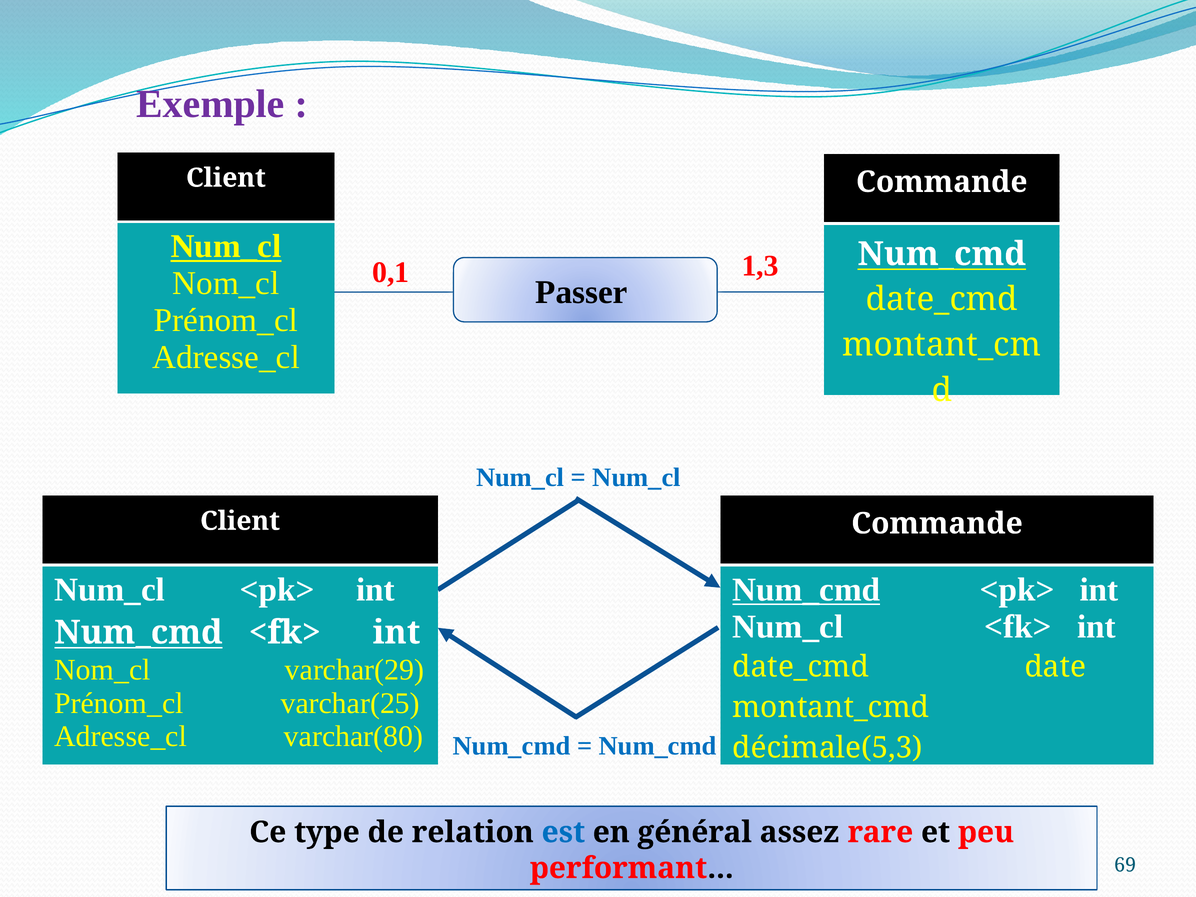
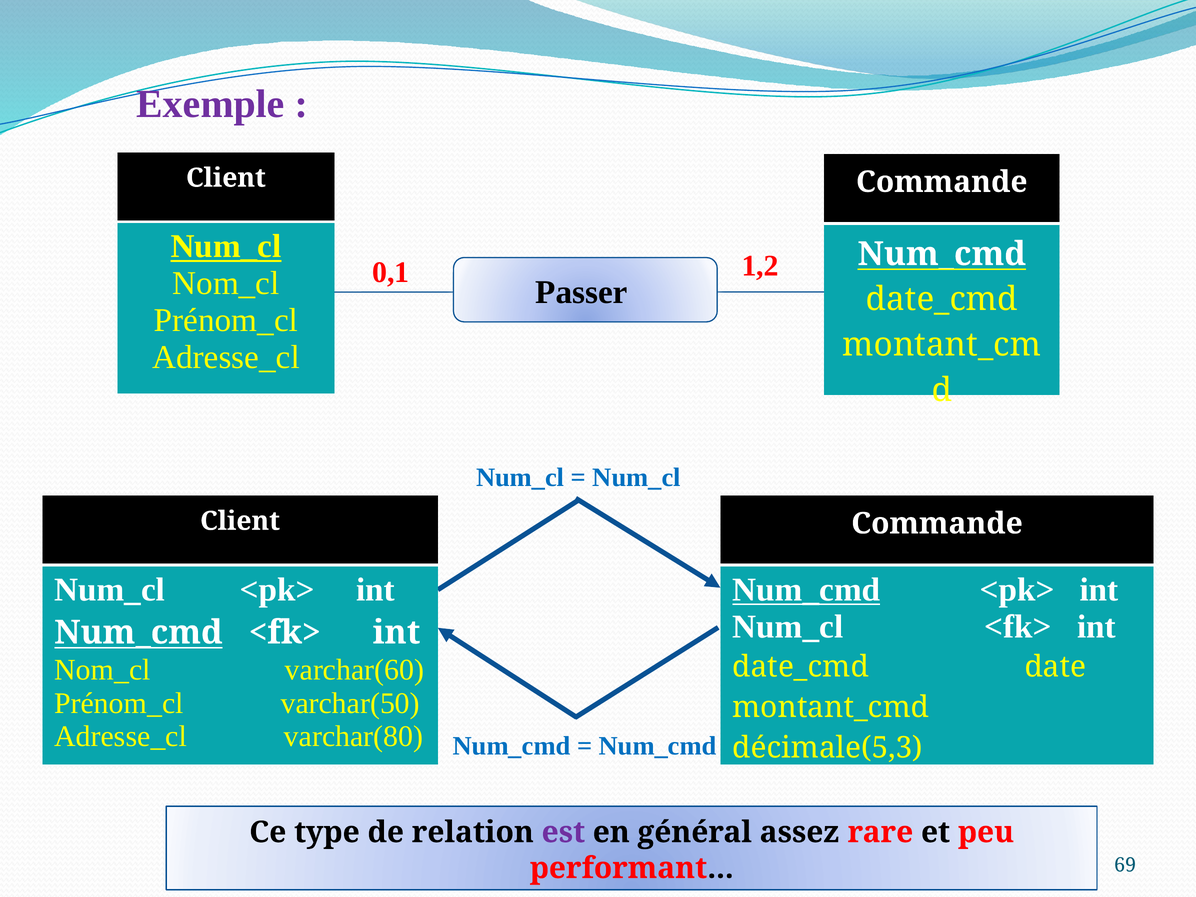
1,3: 1,3 -> 1,2
varchar(29: varchar(29 -> varchar(60
varchar(25: varchar(25 -> varchar(50
est colour: blue -> purple
